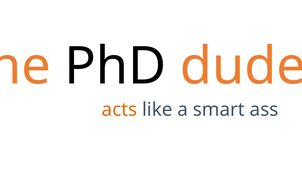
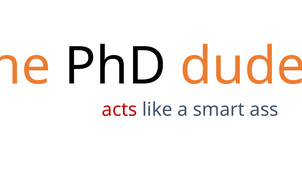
acts colour: orange -> red
